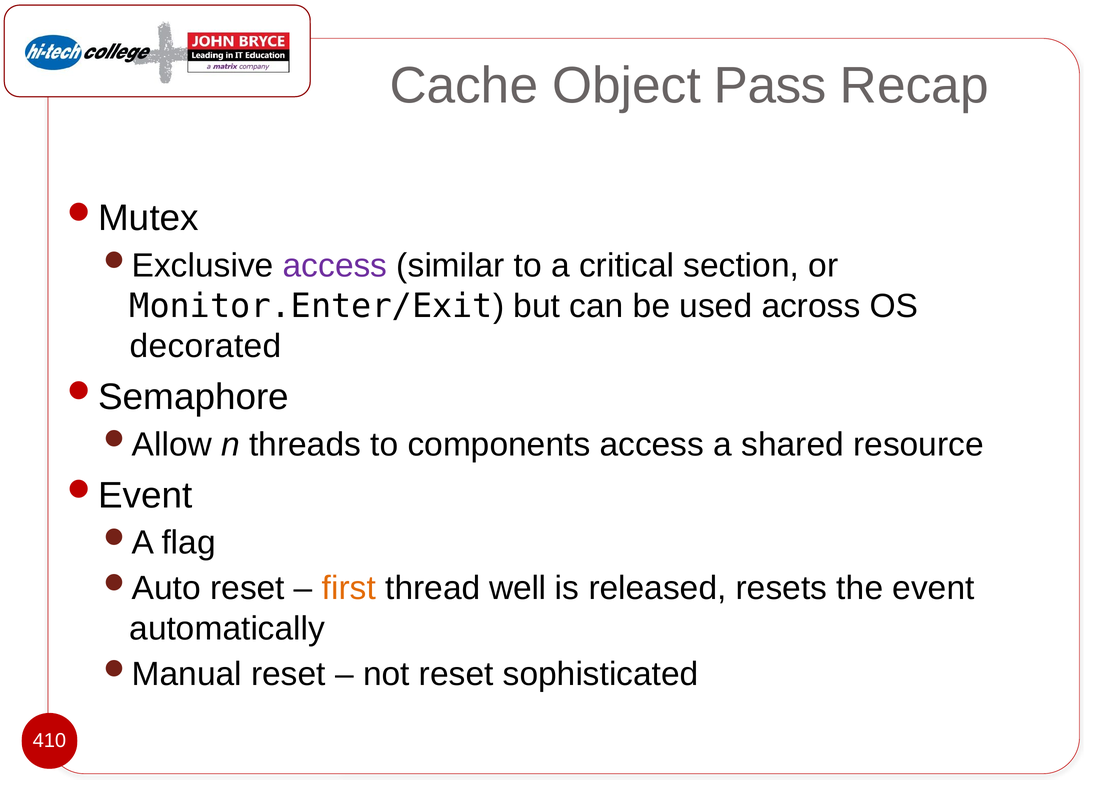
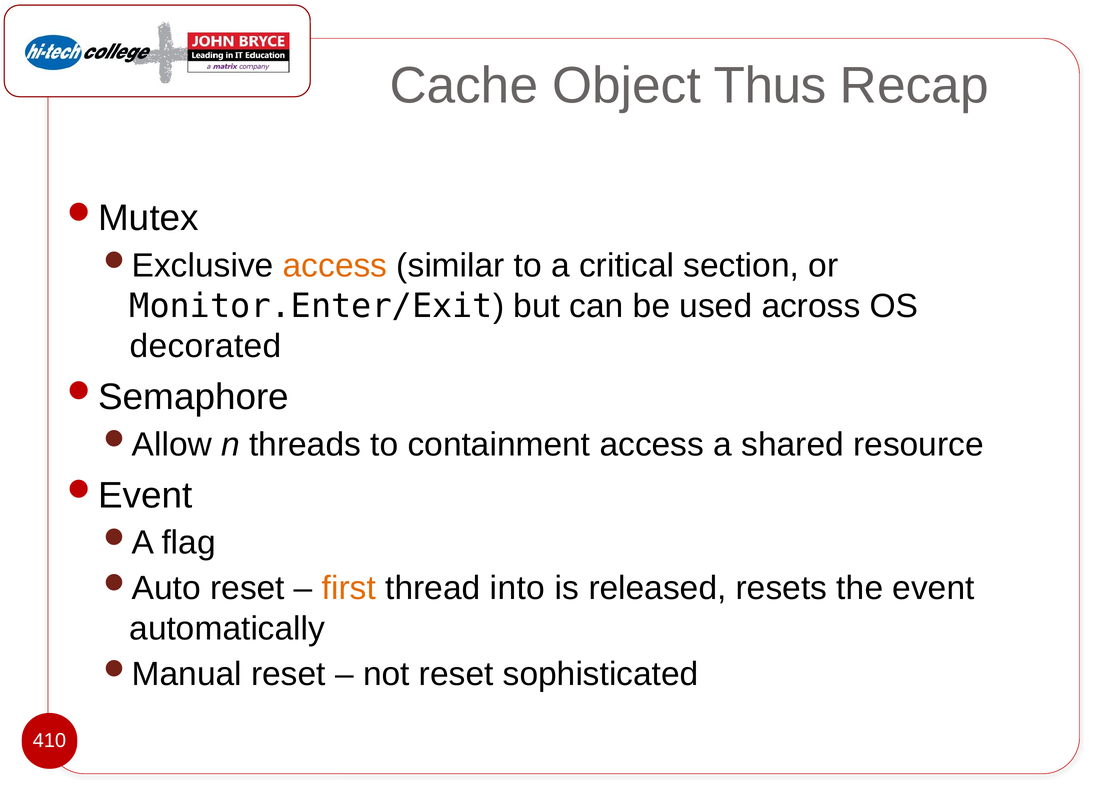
Pass: Pass -> Thus
access at (335, 266) colour: purple -> orange
components: components -> containment
well: well -> into
